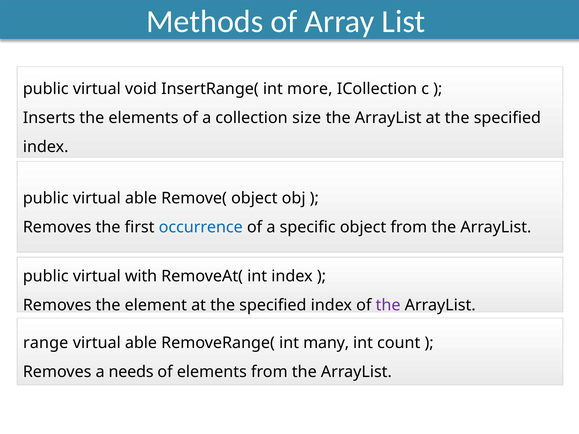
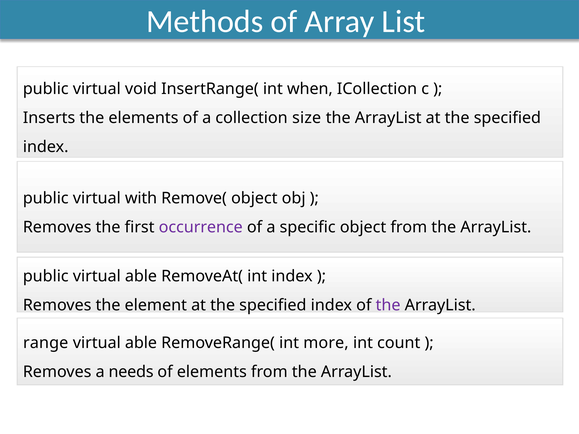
more: more -> when
public virtual able: able -> with
occurrence colour: blue -> purple
public virtual with: with -> able
many: many -> more
